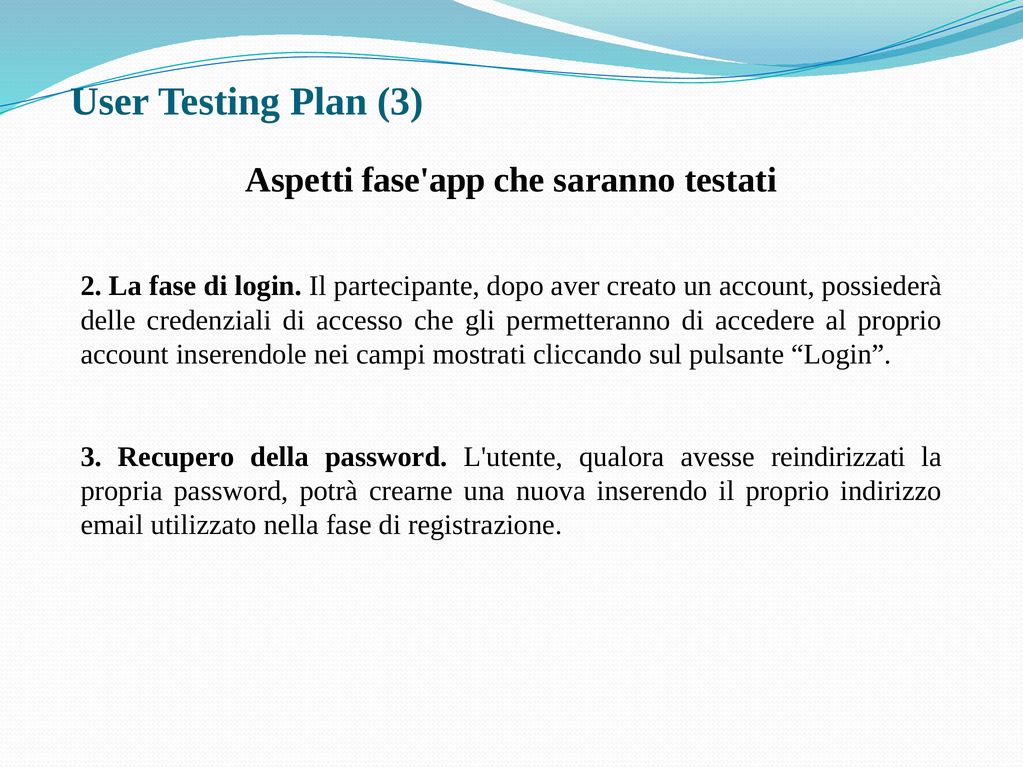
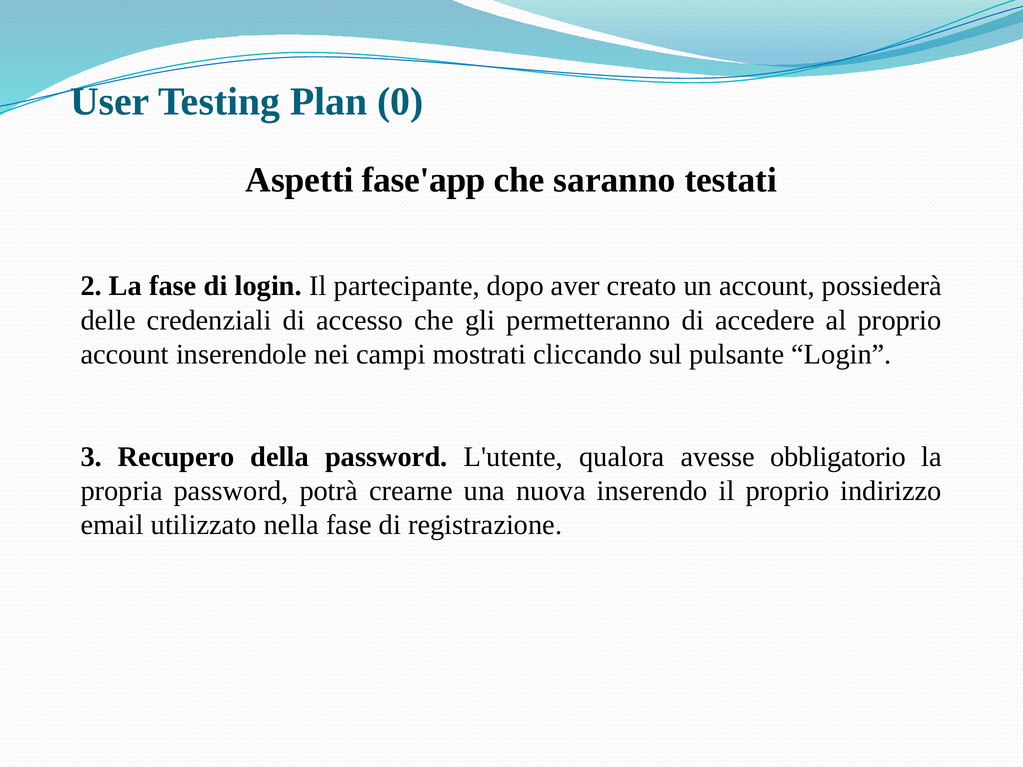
Plan 3: 3 -> 0
reindirizzati: reindirizzati -> obbligatorio
